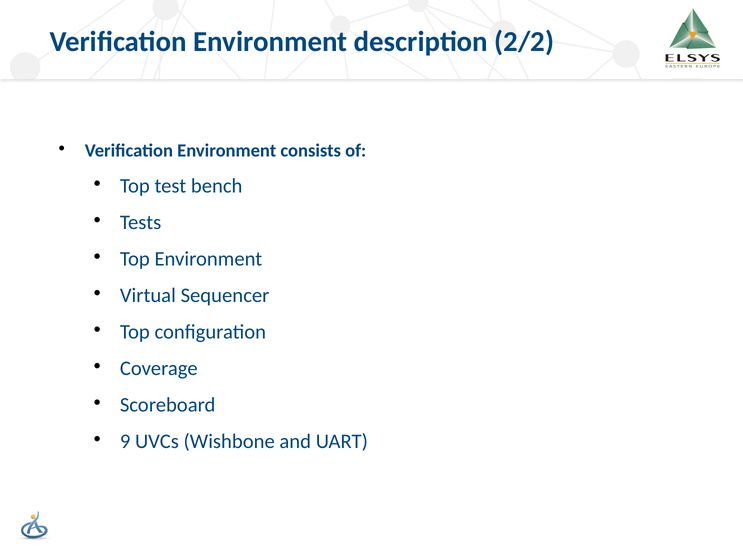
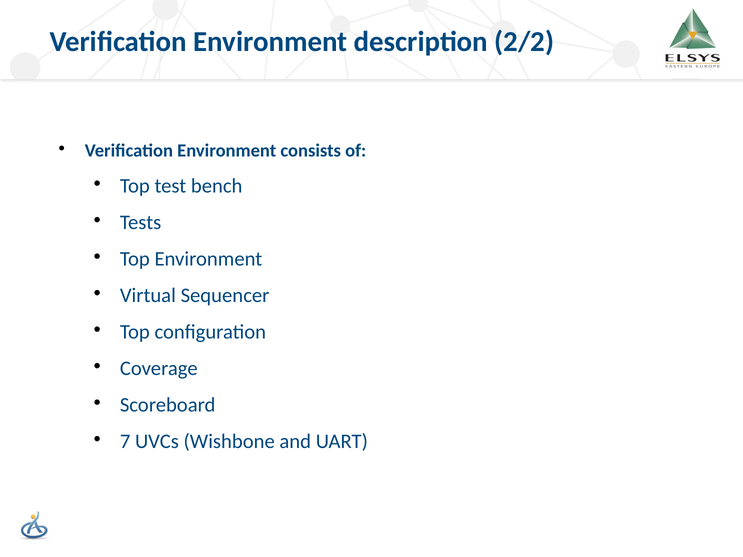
9: 9 -> 7
